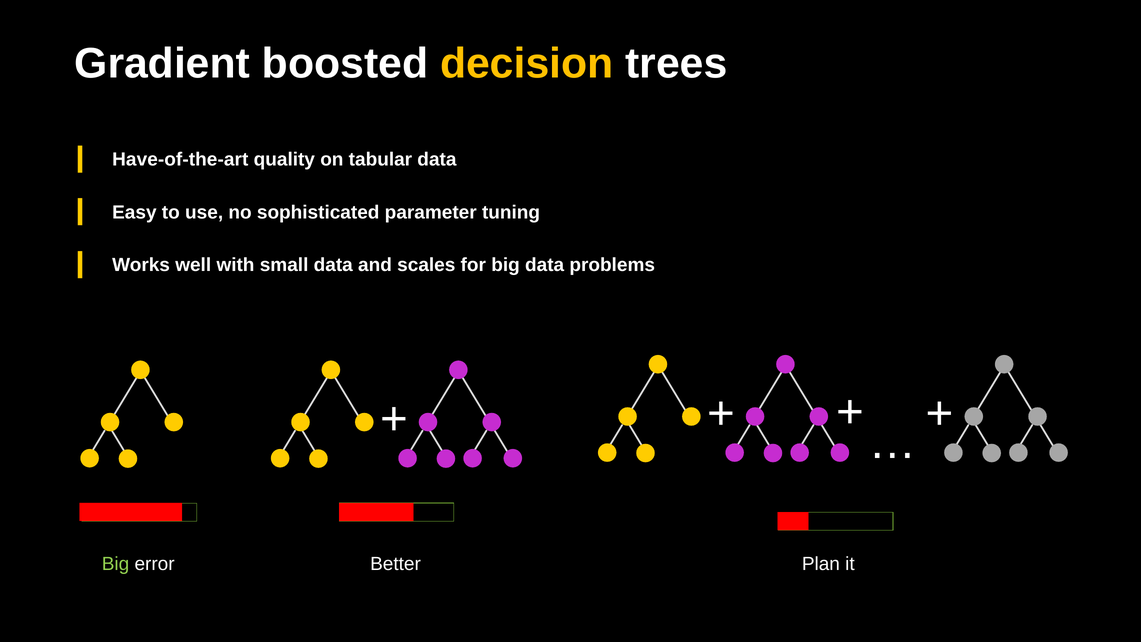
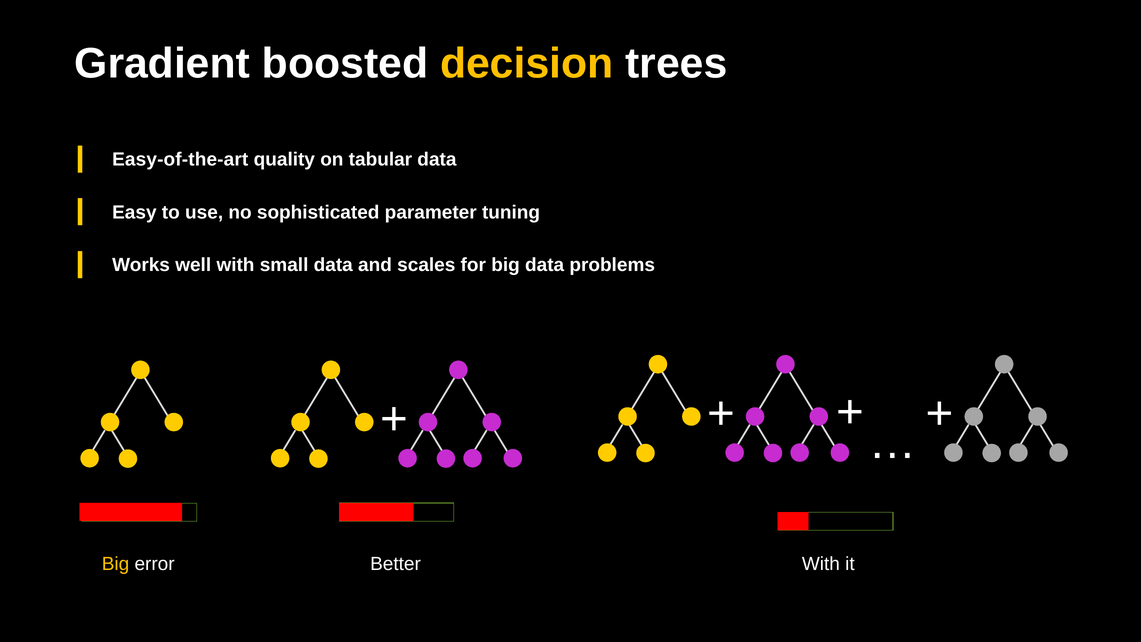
Have-of-the-art: Have-of-the-art -> Easy-of-the-art
Big at (115, 564) colour: light green -> yellow
Better Plan: Plan -> With
